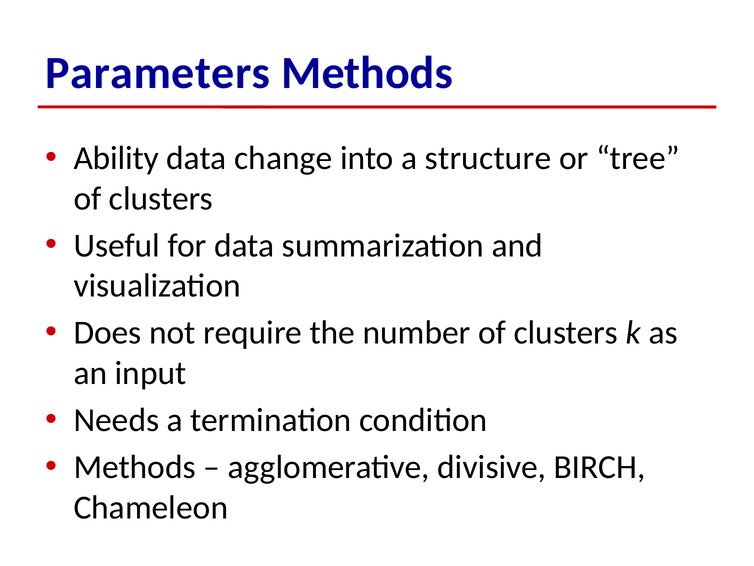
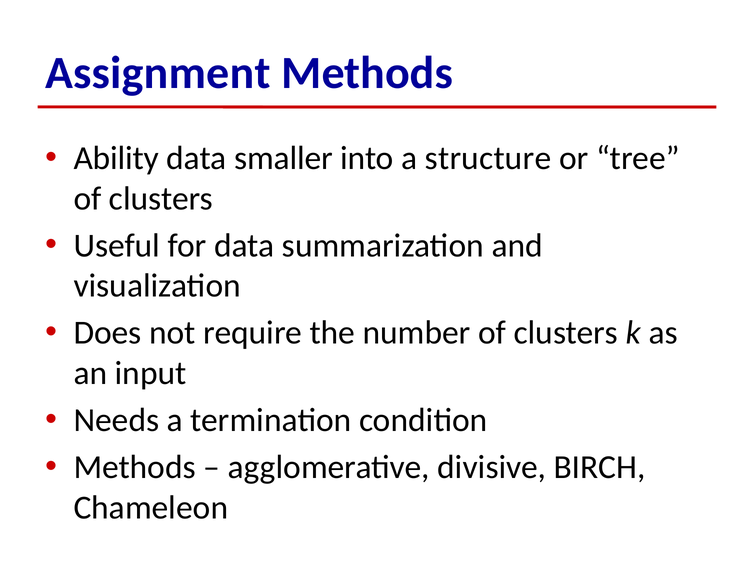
Parameters: Parameters -> Assignment
change: change -> smaller
